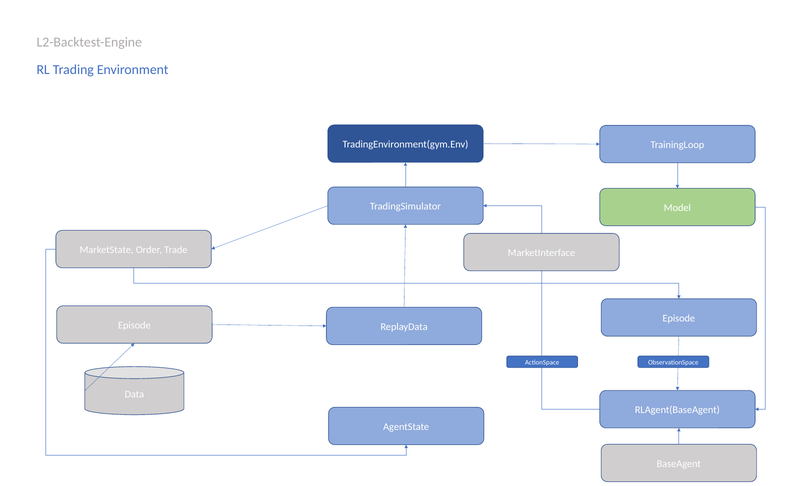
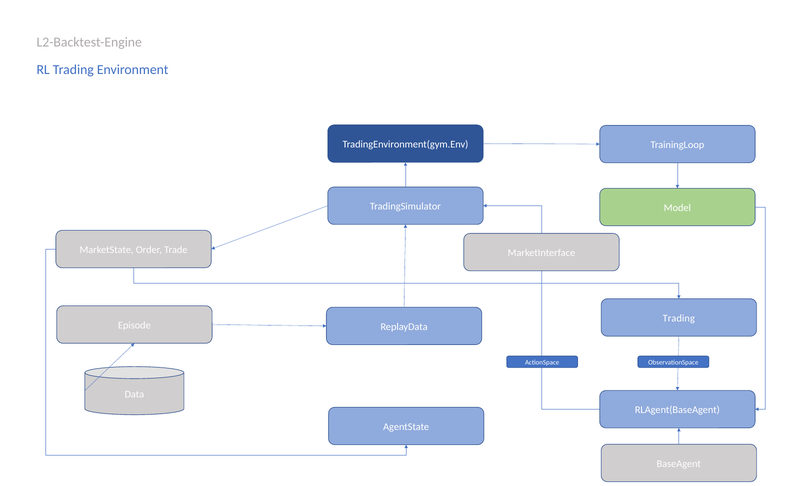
Episode at (679, 319): Episode -> Trading
